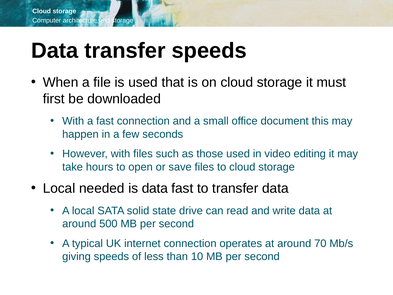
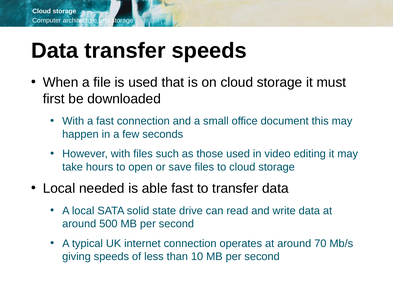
is data: data -> able
